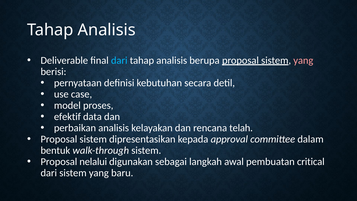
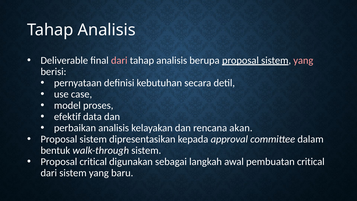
dari at (119, 60) colour: light blue -> pink
telah: telah -> akan
Proposal nelalui: nelalui -> critical
